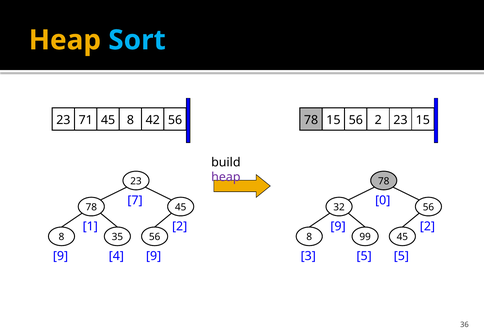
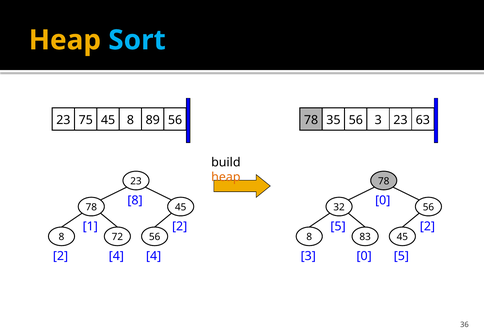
71: 71 -> 75
42: 42 -> 89
78 15: 15 -> 35
56 2: 2 -> 3
23 15: 15 -> 63
heap at (226, 177) colour: purple -> orange
7 at (135, 200): 7 -> 8
9 at (338, 227): 9 -> 5
35: 35 -> 72
99: 99 -> 83
9 at (61, 256): 9 -> 2
4 9: 9 -> 4
3 5: 5 -> 0
